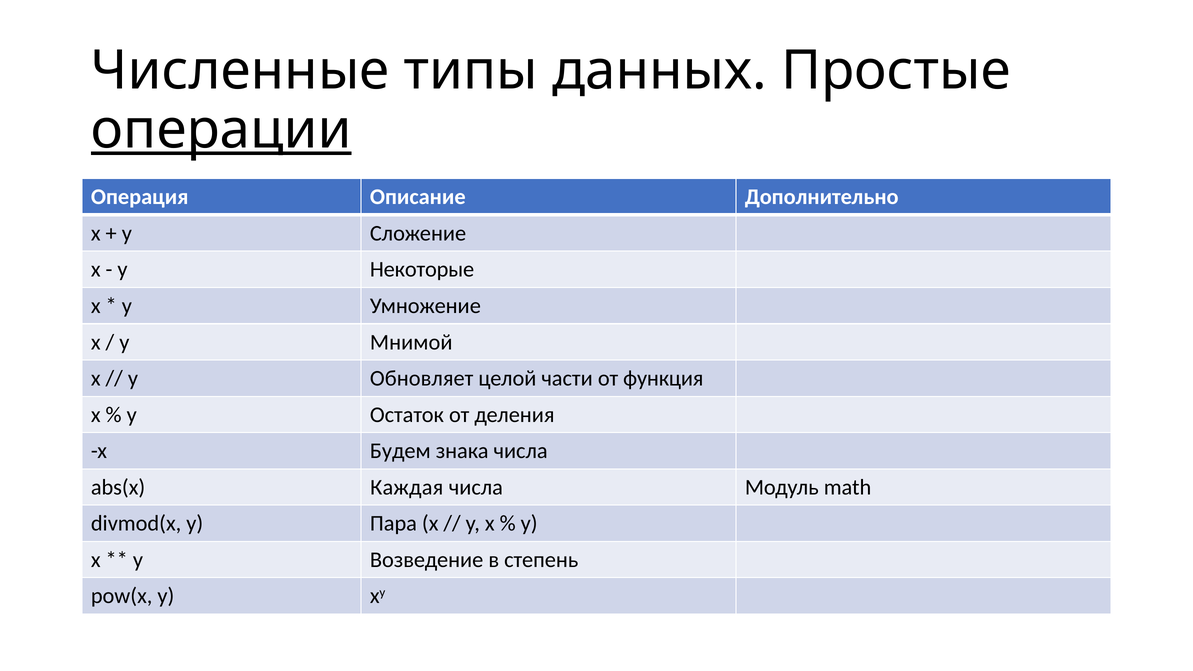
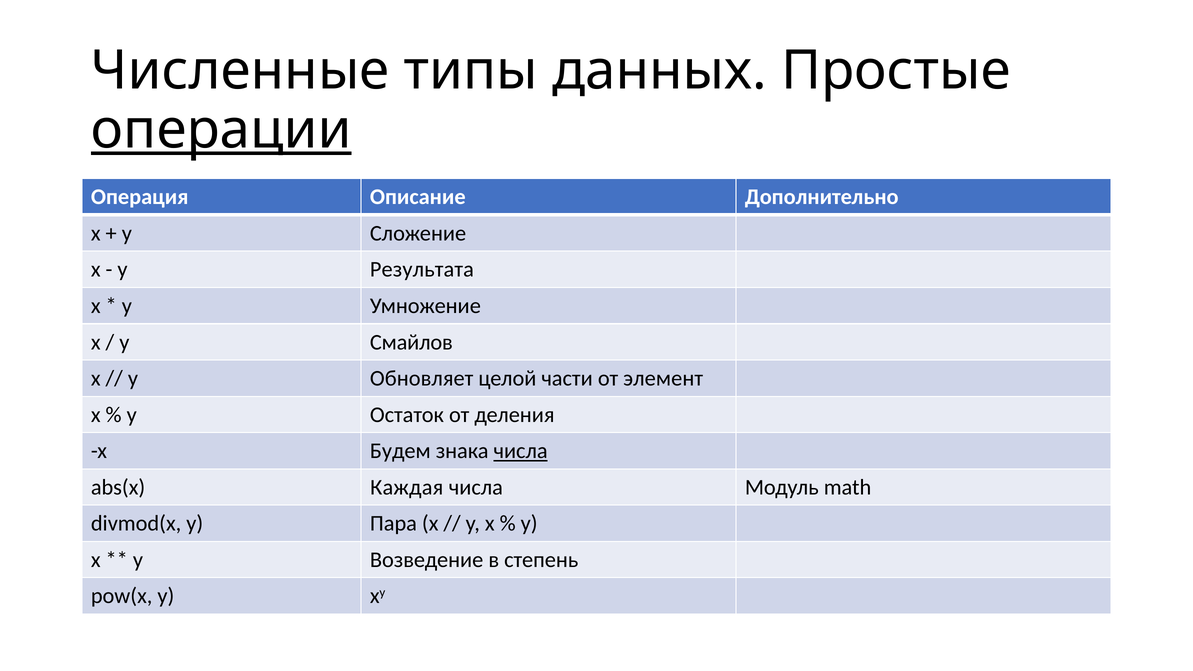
Некоторые: Некоторые -> Результата
Мнимой: Мнимой -> Смайлов
функция: функция -> элемент
числа at (521, 451) underline: none -> present
